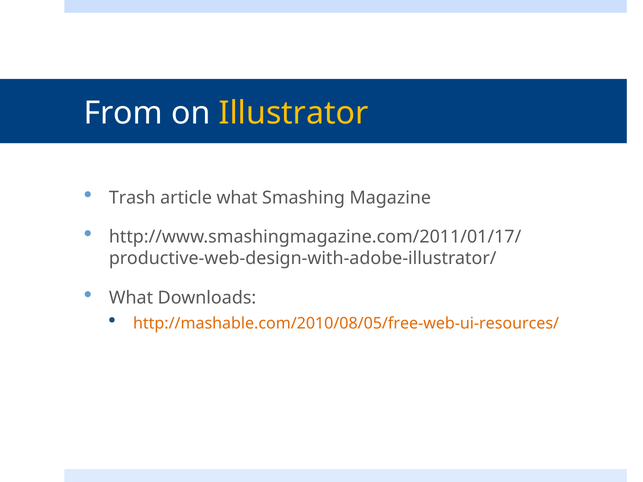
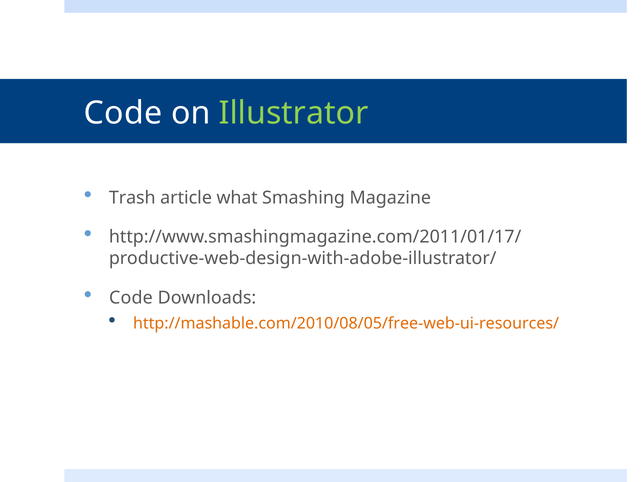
From at (123, 113): From -> Code
Illustrator colour: yellow -> light green
What at (131, 298): What -> Code
